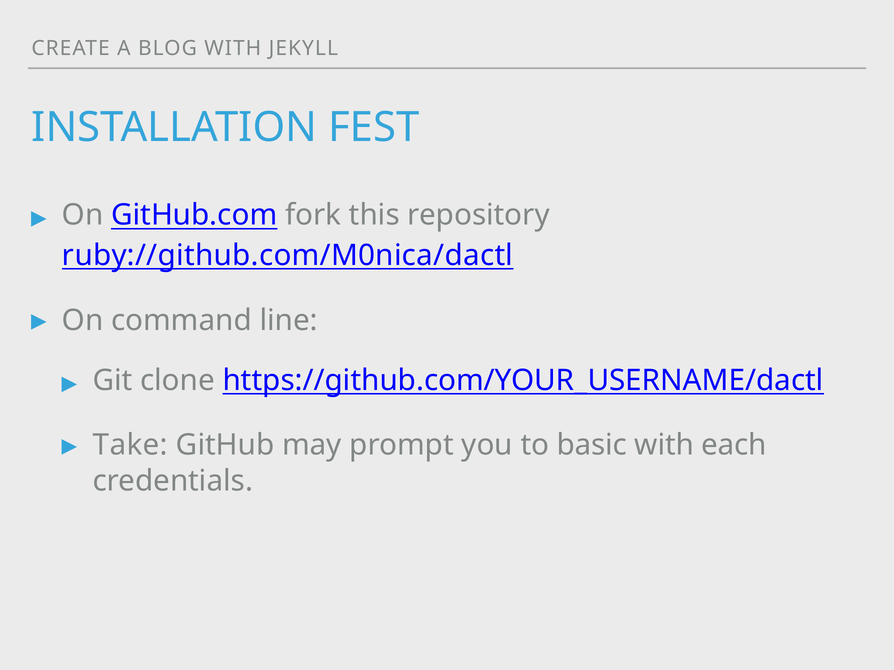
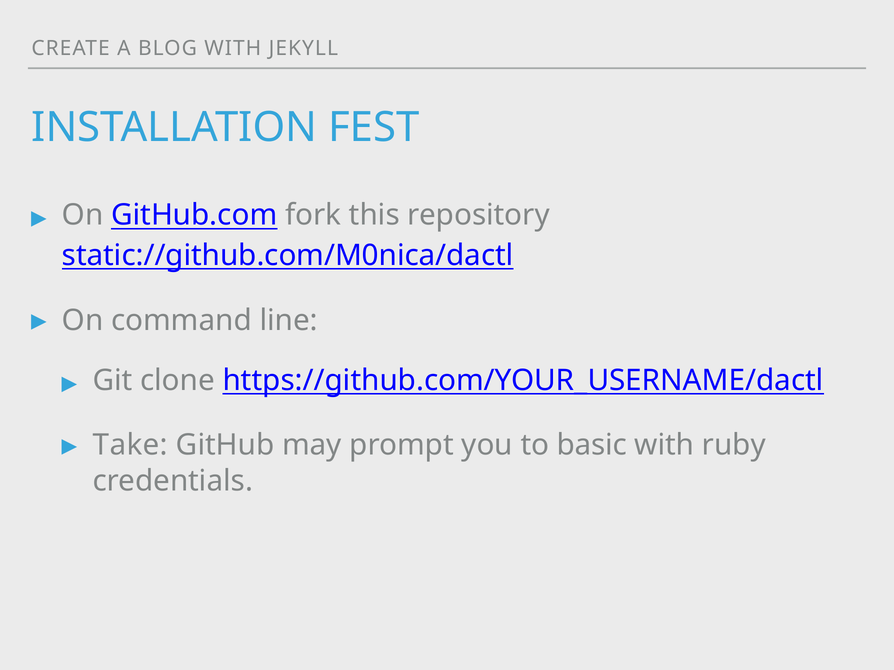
ruby://github.com/M0nica/dactl: ruby://github.com/M0nica/dactl -> static://github.com/M0nica/dactl
each: each -> ruby
